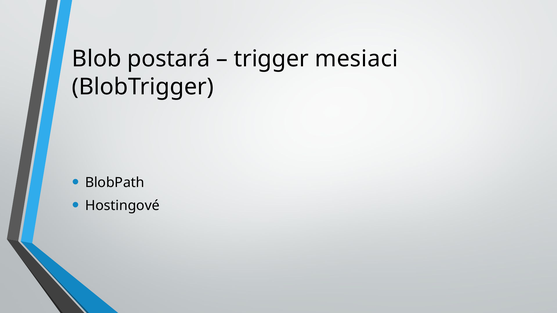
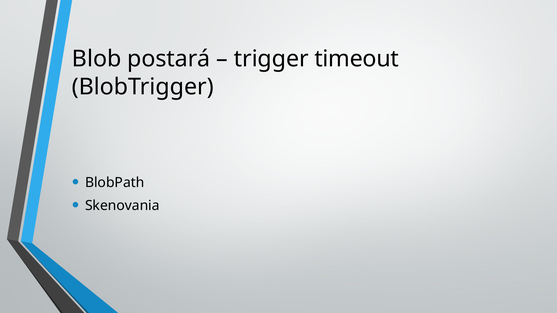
mesiaci: mesiaci -> timeout
Hostingové: Hostingové -> Skenovania
